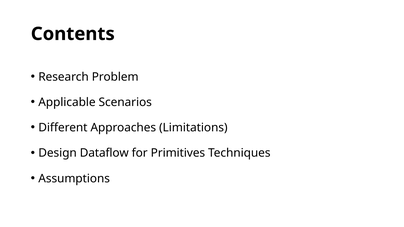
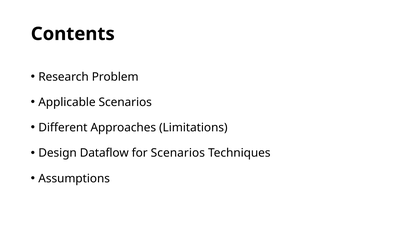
for Primitives: Primitives -> Scenarios
